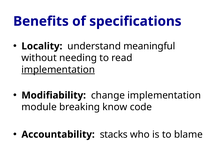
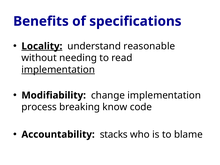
Locality underline: none -> present
meaningful: meaningful -> reasonable
module: module -> process
